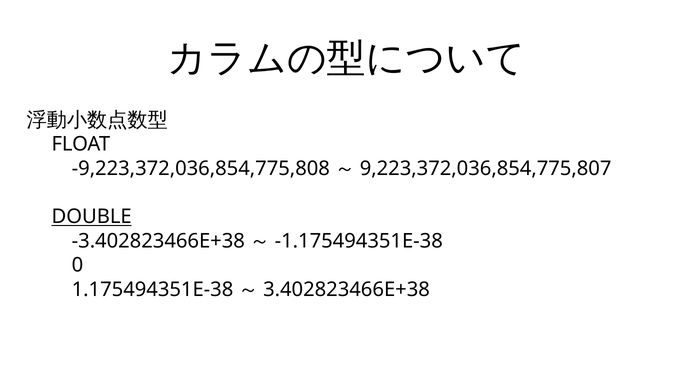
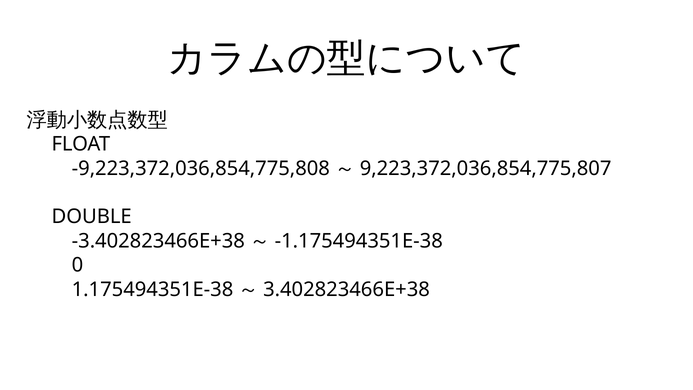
DOUBLE underline: present -> none
